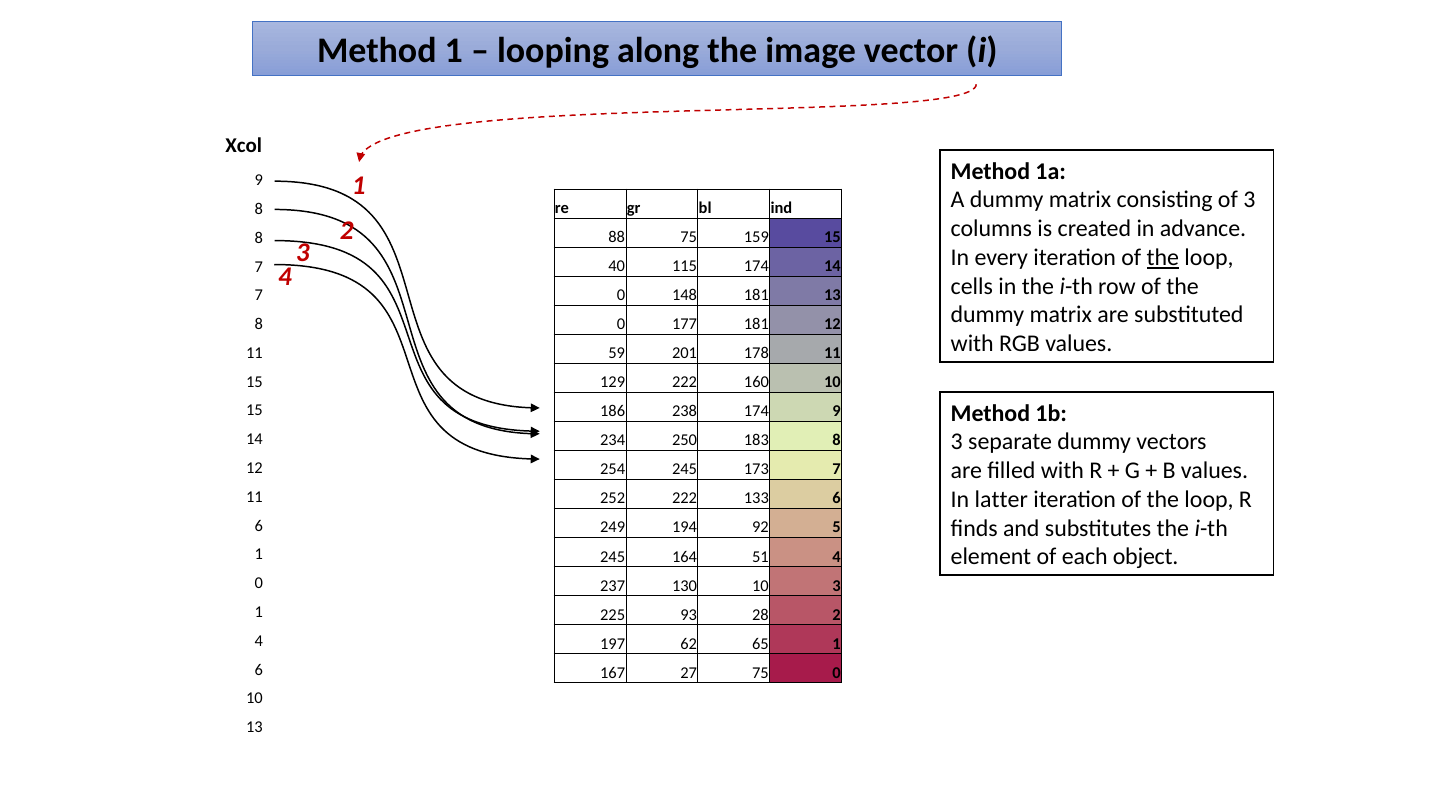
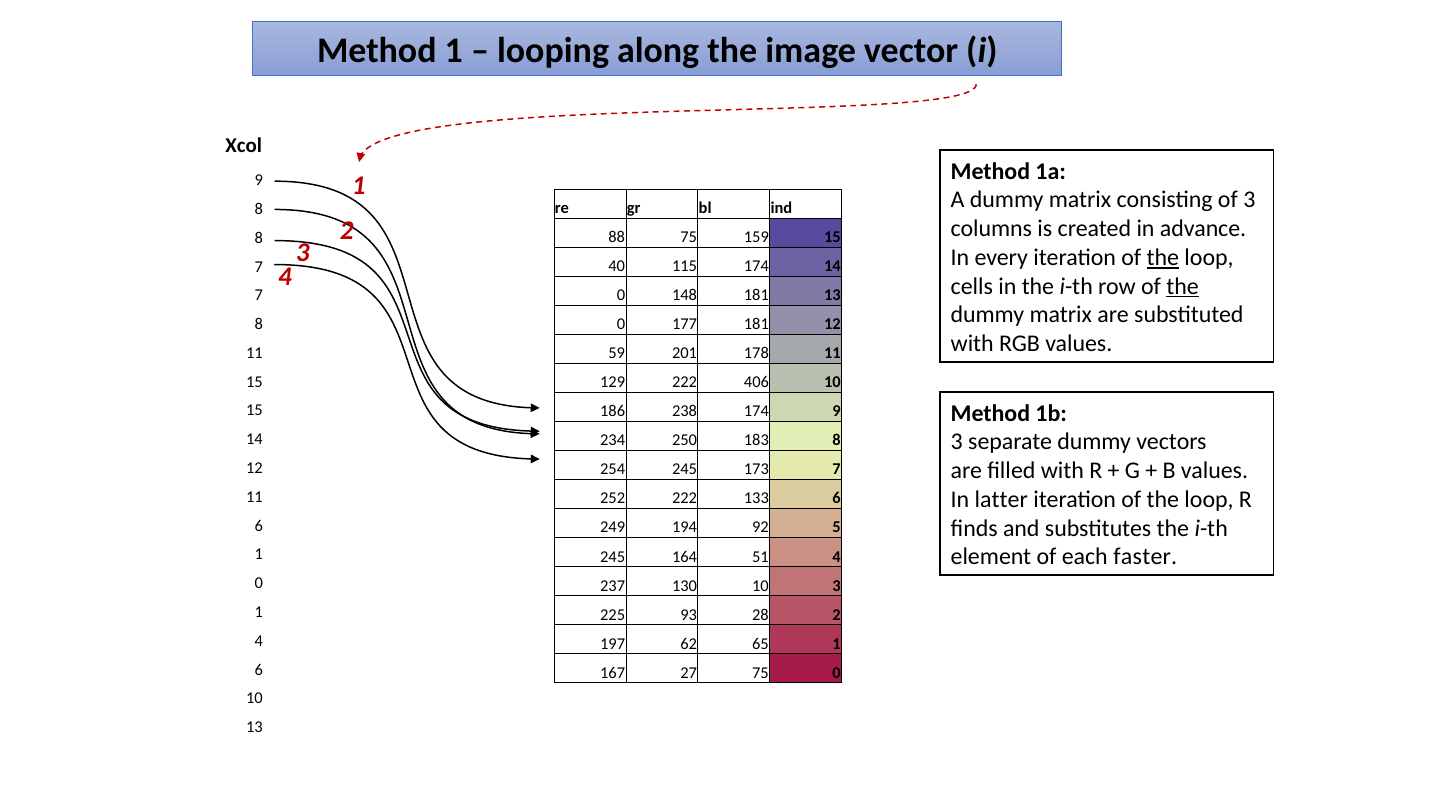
the at (1183, 286) underline: none -> present
160: 160 -> 406
object: object -> faster
